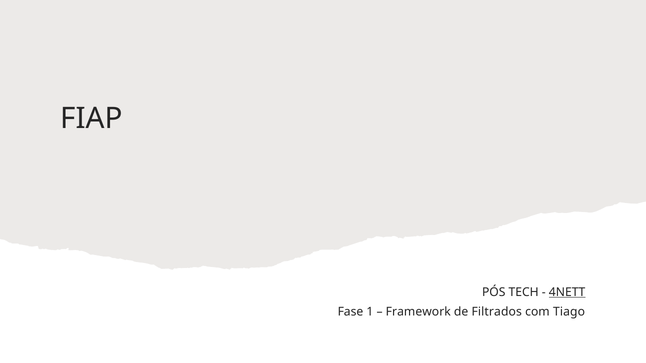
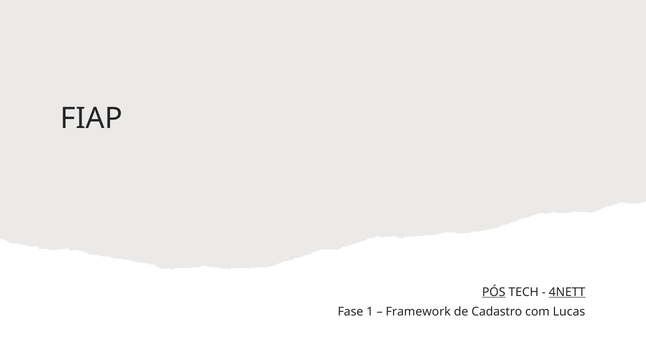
PÓS underline: none -> present
Filtrados: Filtrados -> Cadastro
Tiago: Tiago -> Lucas
